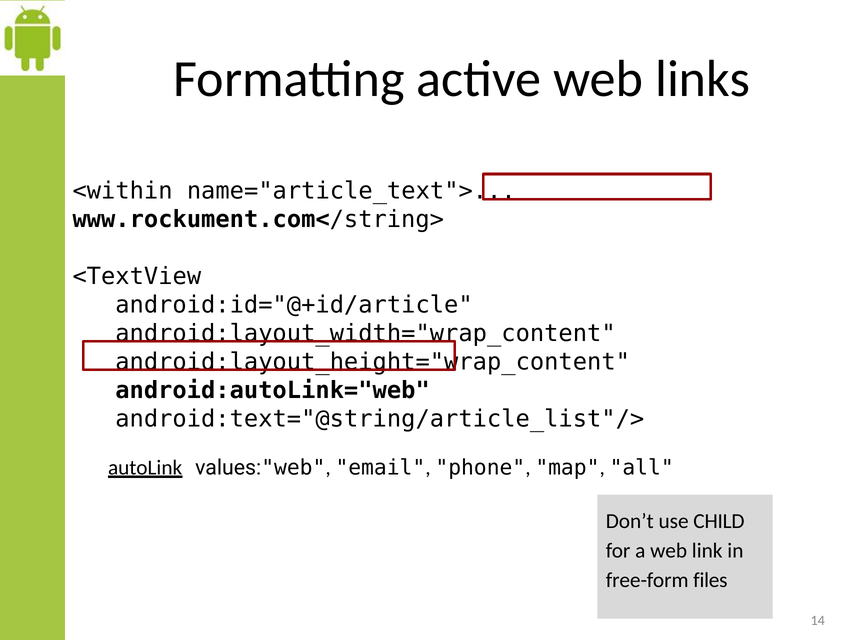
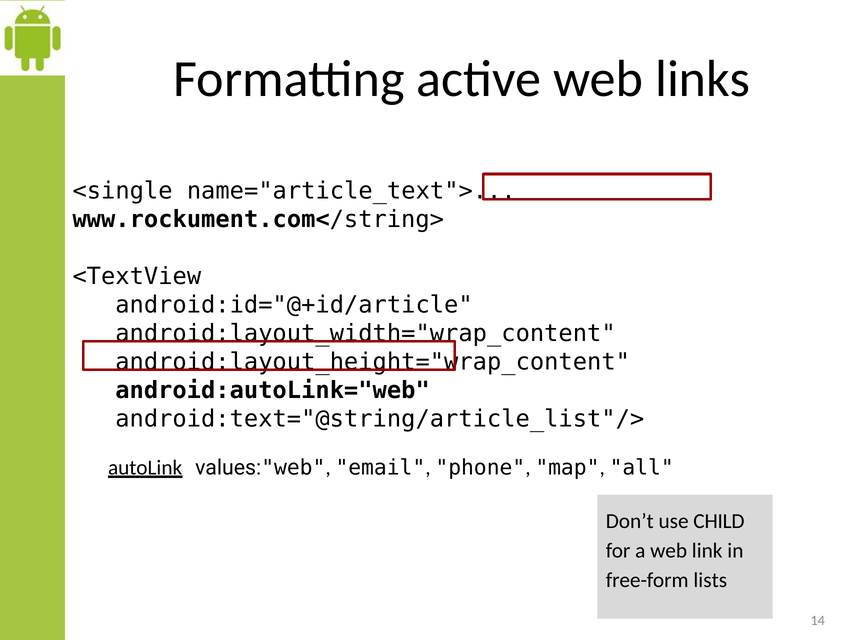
<within: <within -> <single
files: files -> lists
